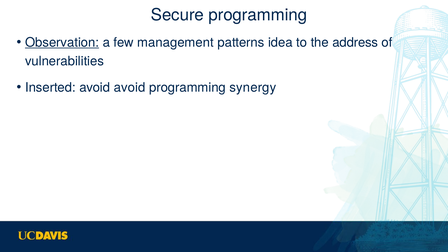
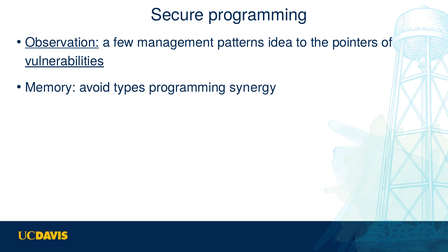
address: address -> pointers
vulnerabilities underline: none -> present
Inserted: Inserted -> Memory
avoid avoid: avoid -> types
